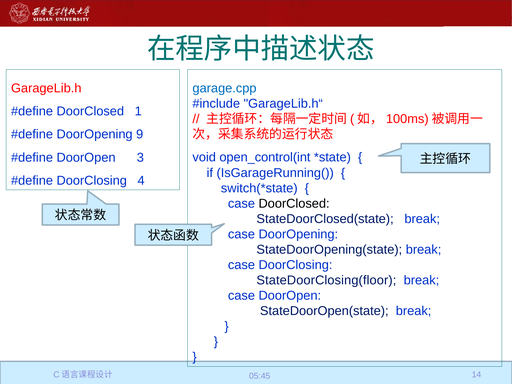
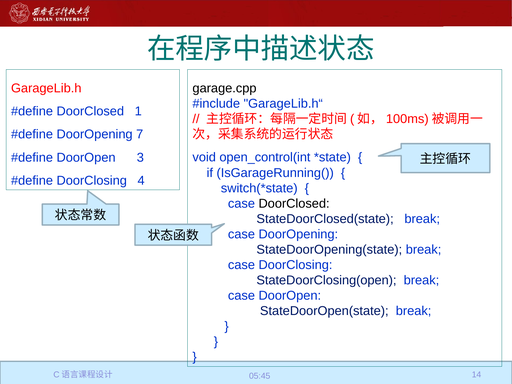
garage.cpp colour: blue -> black
9: 9 -> 7
StateDoorClosing(floor: StateDoorClosing(floor -> StateDoorClosing(open
